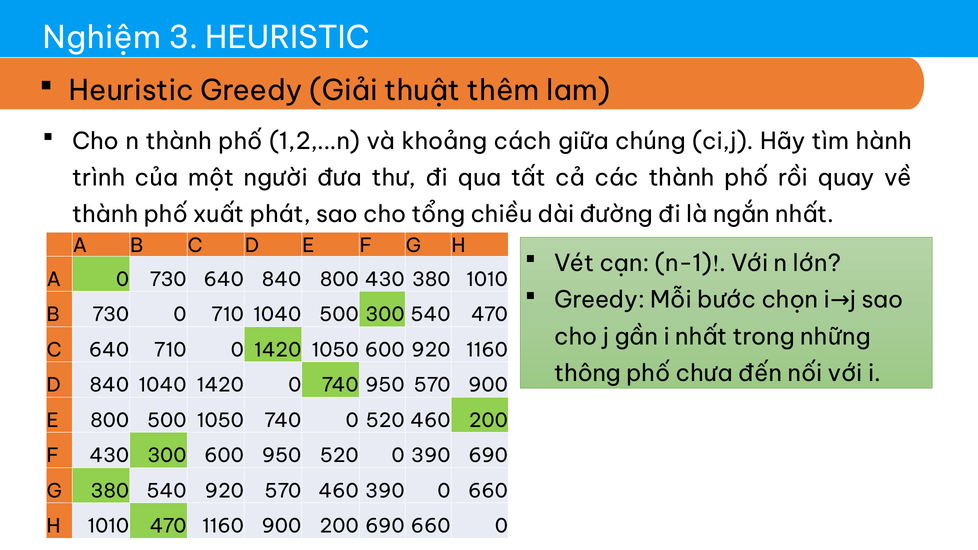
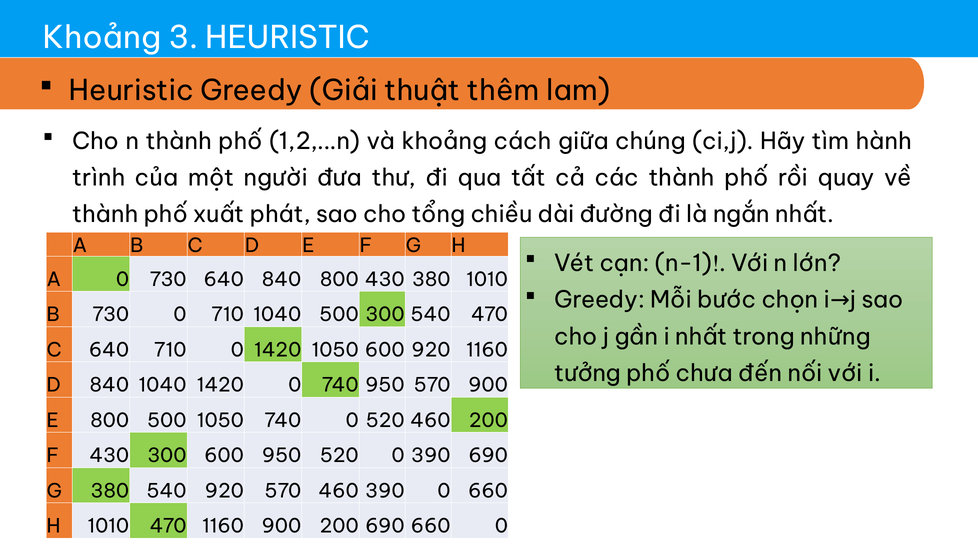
Nghiệm at (102, 38): Nghiệm -> Khoảng
thông: thông -> tưởng
